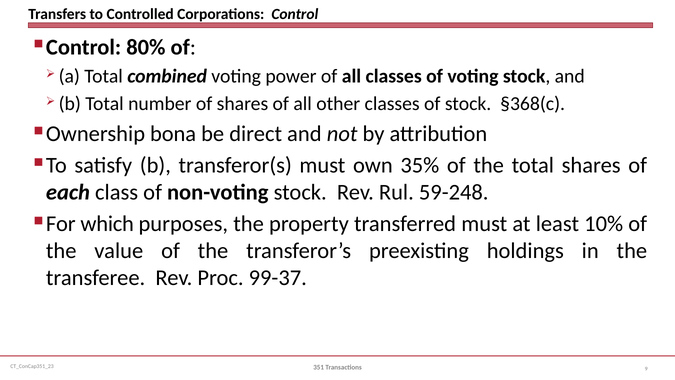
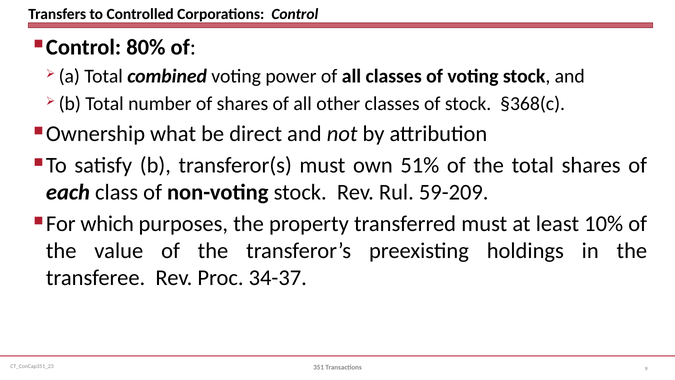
bona: bona -> what
35%: 35% -> 51%
59-248: 59-248 -> 59-209
99-37: 99-37 -> 34-37
